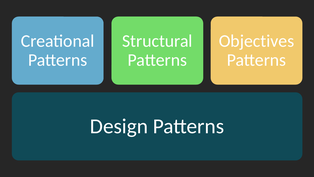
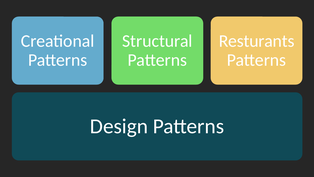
Objectives: Objectives -> Resturants
